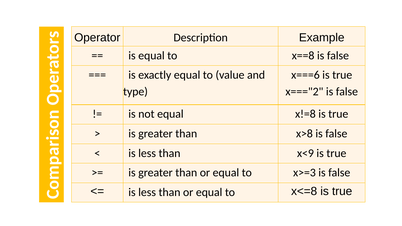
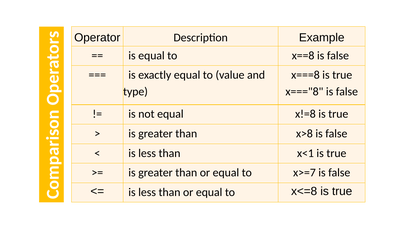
x===6: x===6 -> x===8
x==="2: x==="2 -> x==="8
x<9: x<9 -> x<1
x>=3: x>=3 -> x>=7
